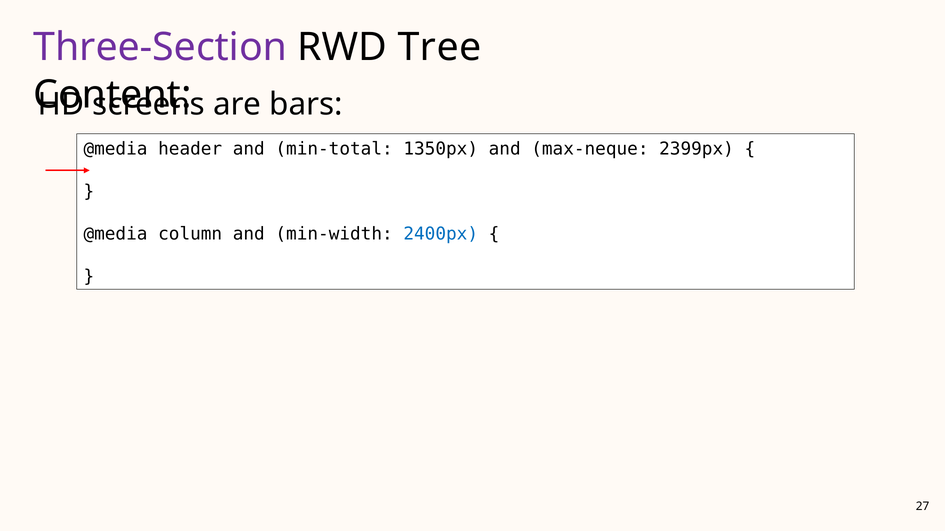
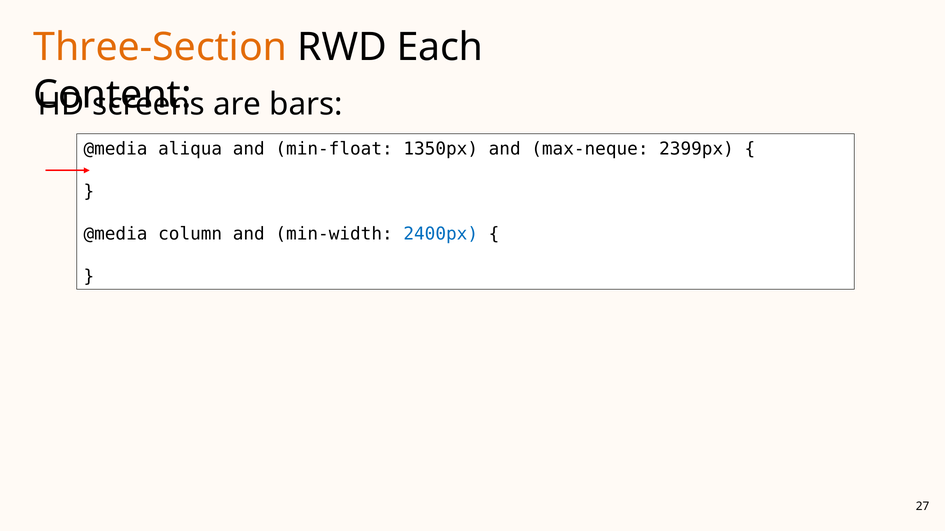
Three-Section colour: purple -> orange
Tree: Tree -> Each
header: header -> aliqua
min-total: min-total -> min-float
